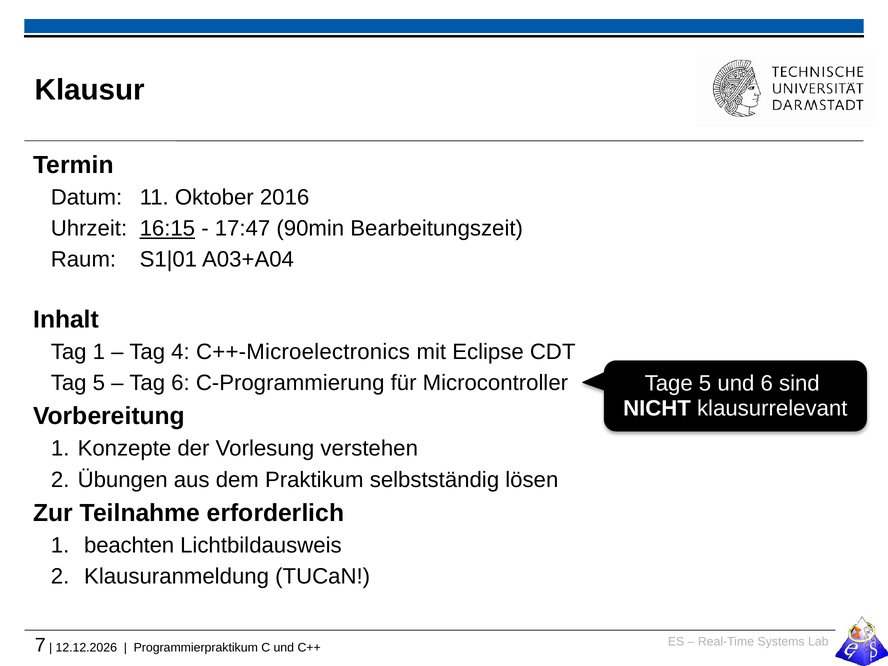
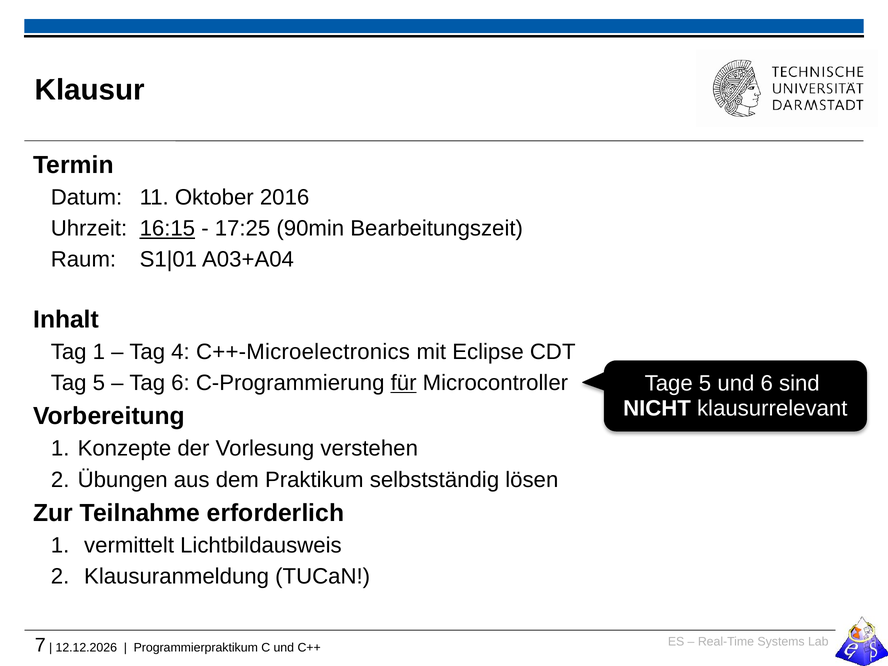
17:47: 17:47 -> 17:25
für underline: none -> present
beachten: beachten -> vermittelt
